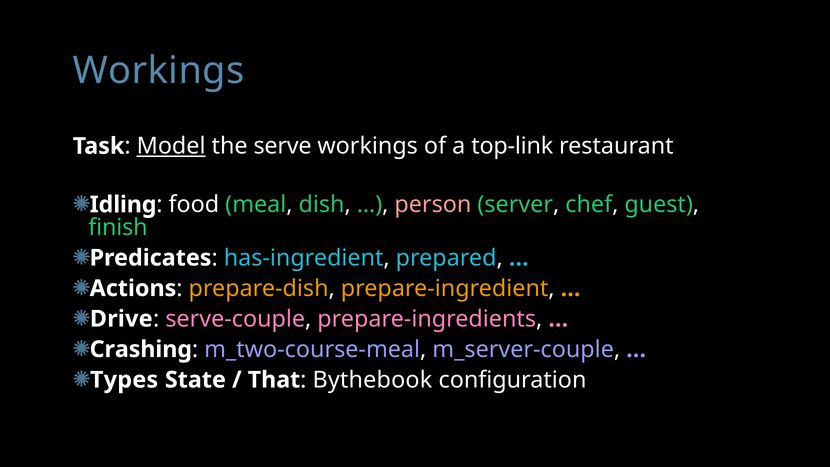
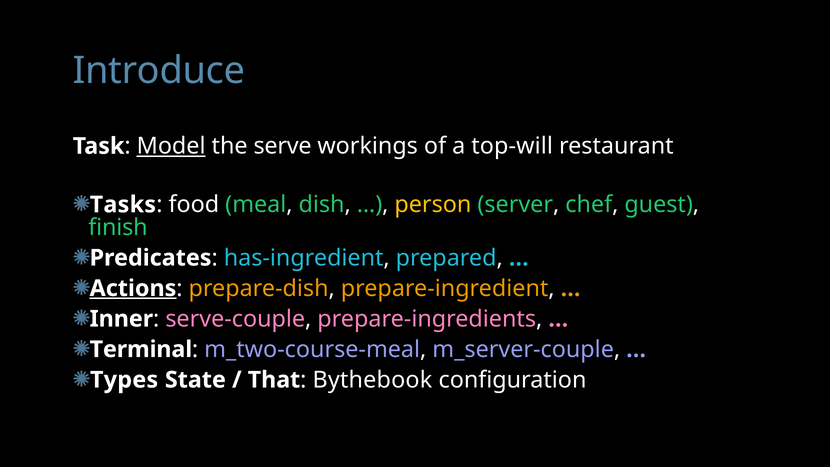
Workings at (158, 71): Workings -> Introduce
top-link: top-link -> top-will
Idling: Idling -> Tasks
person colour: pink -> yellow
Actions underline: none -> present
Drive: Drive -> Inner
Crashing: Crashing -> Terminal
